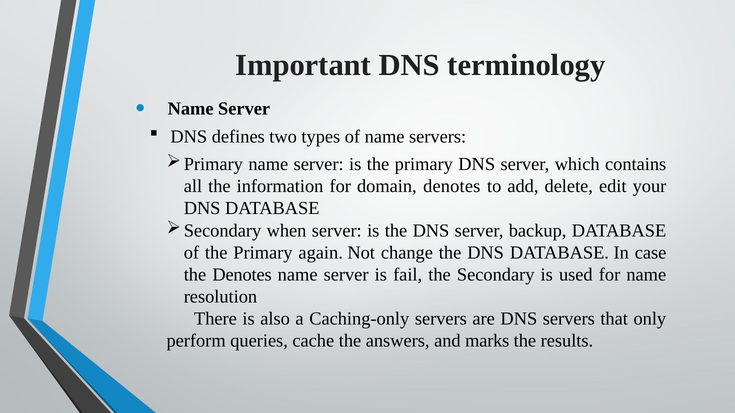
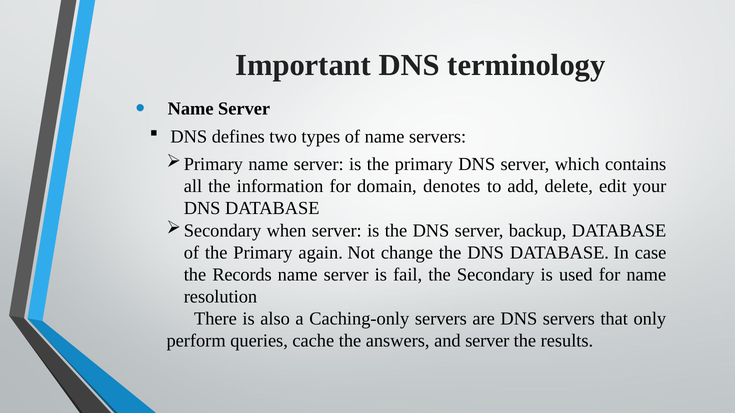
the Denotes: Denotes -> Records
and marks: marks -> server
